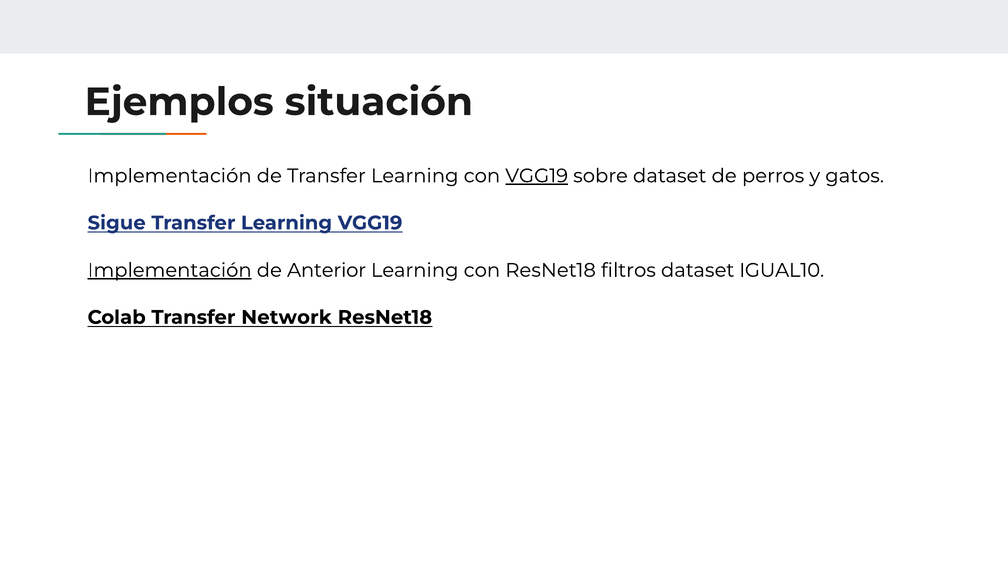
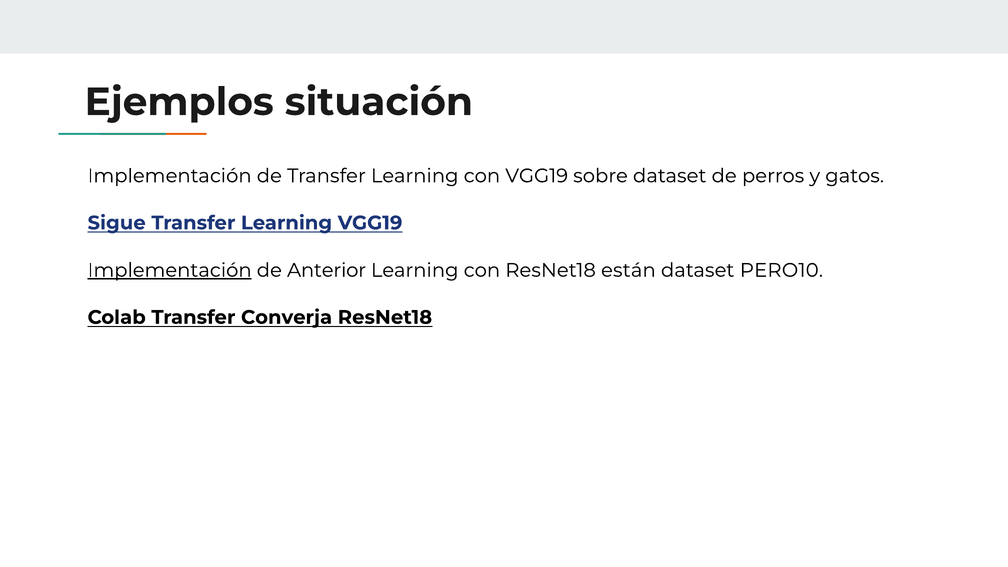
VGG19 at (537, 176) underline: present -> none
filtros: filtros -> están
IGUAL10: IGUAL10 -> PERO10
Network: Network -> Converja
